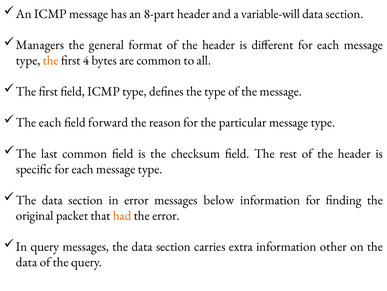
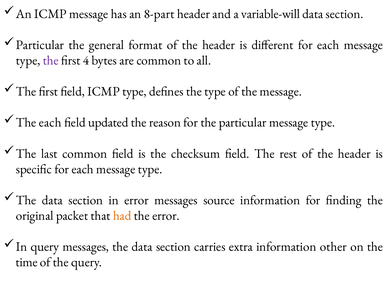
Managers at (40, 45): Managers -> Particular
the at (51, 60) colour: orange -> purple
forward: forward -> updated
below: below -> source
data at (27, 261): data -> time
